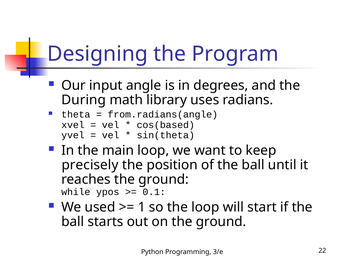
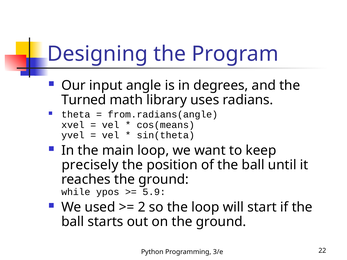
During: During -> Turned
cos(based: cos(based -> cos(means
0.1: 0.1 -> 5.9
1: 1 -> 2
